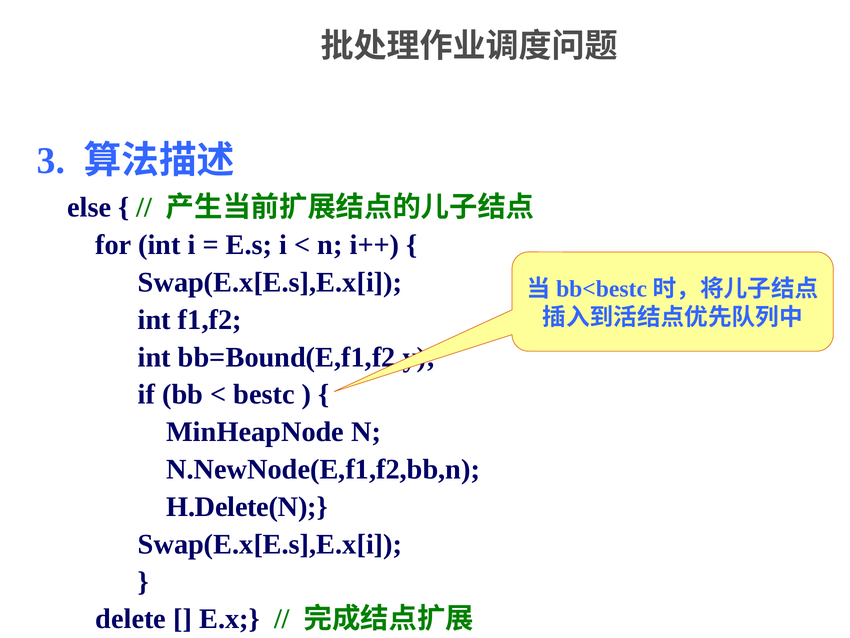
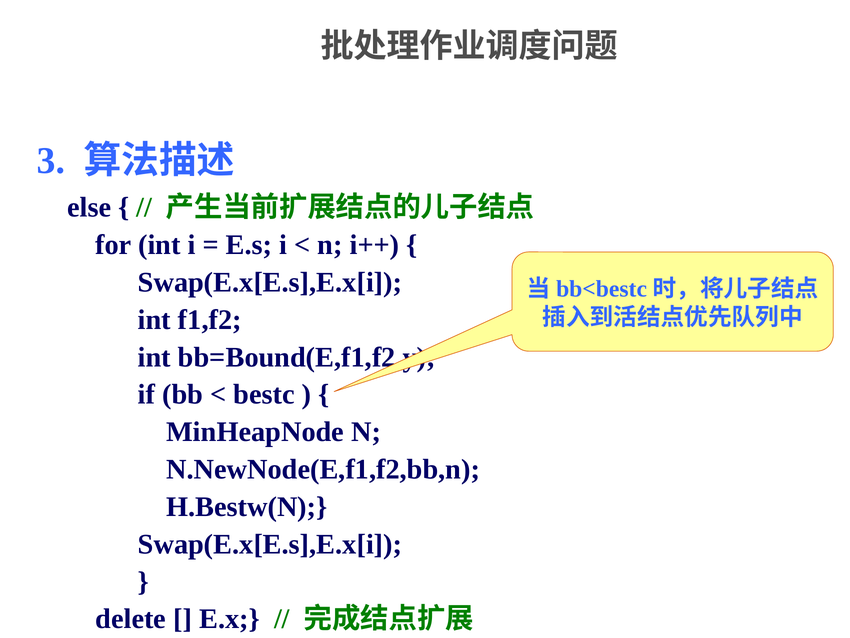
H.Delete(N: H.Delete(N -> H.Bestw(N
